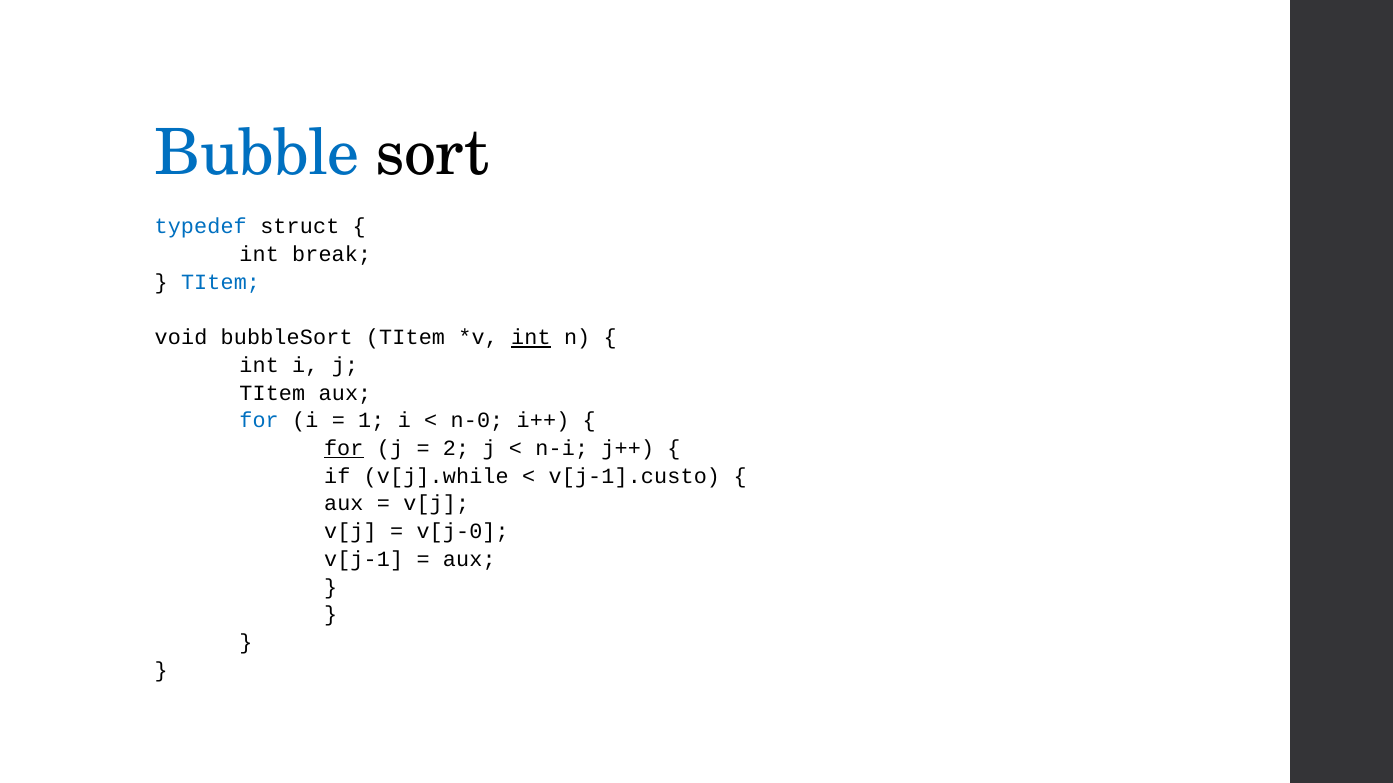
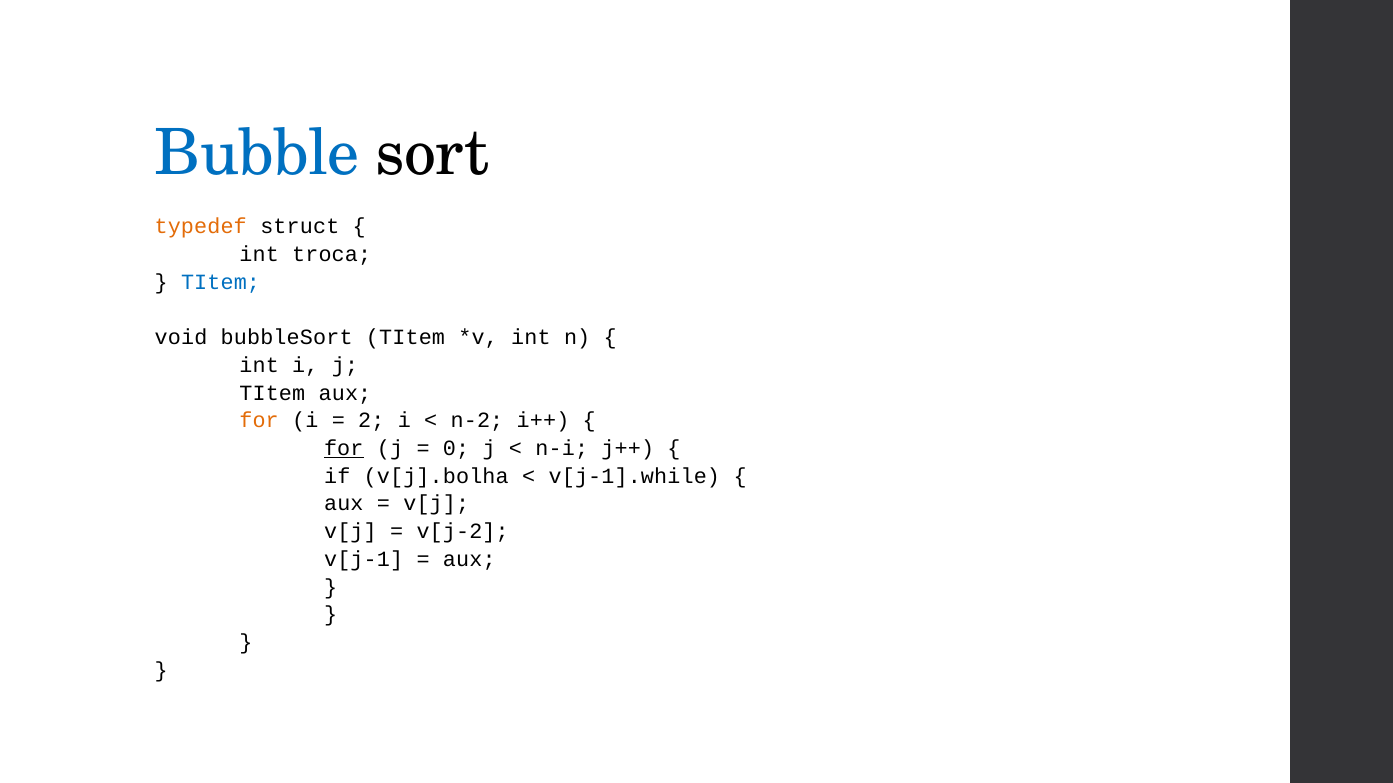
typedef colour: blue -> orange
break: break -> troca
int at (531, 338) underline: present -> none
for at (259, 421) colour: blue -> orange
1: 1 -> 2
n-0: n-0 -> n-2
2: 2 -> 0
v[j].while: v[j].while -> v[j].bolha
v[j-1].custo: v[j-1].custo -> v[j-1].while
v[j-0: v[j-0 -> v[j-2
